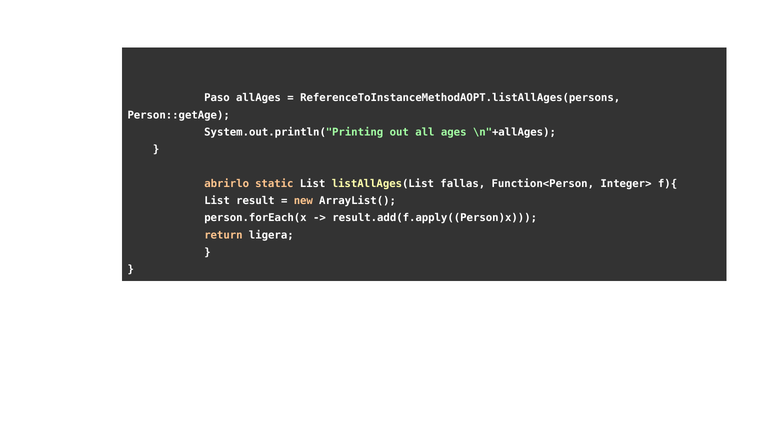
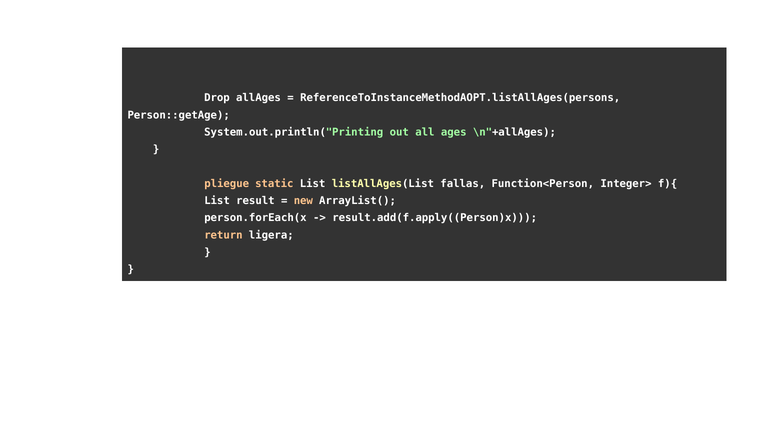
Paso: Paso -> Drop
abrirlo: abrirlo -> pliegue
